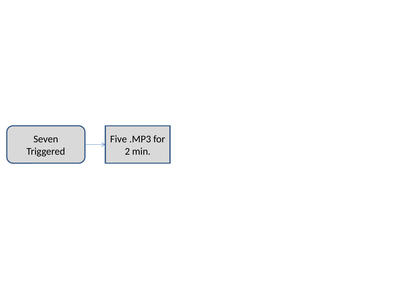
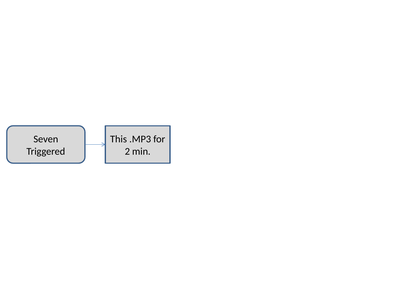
Five: Five -> This
